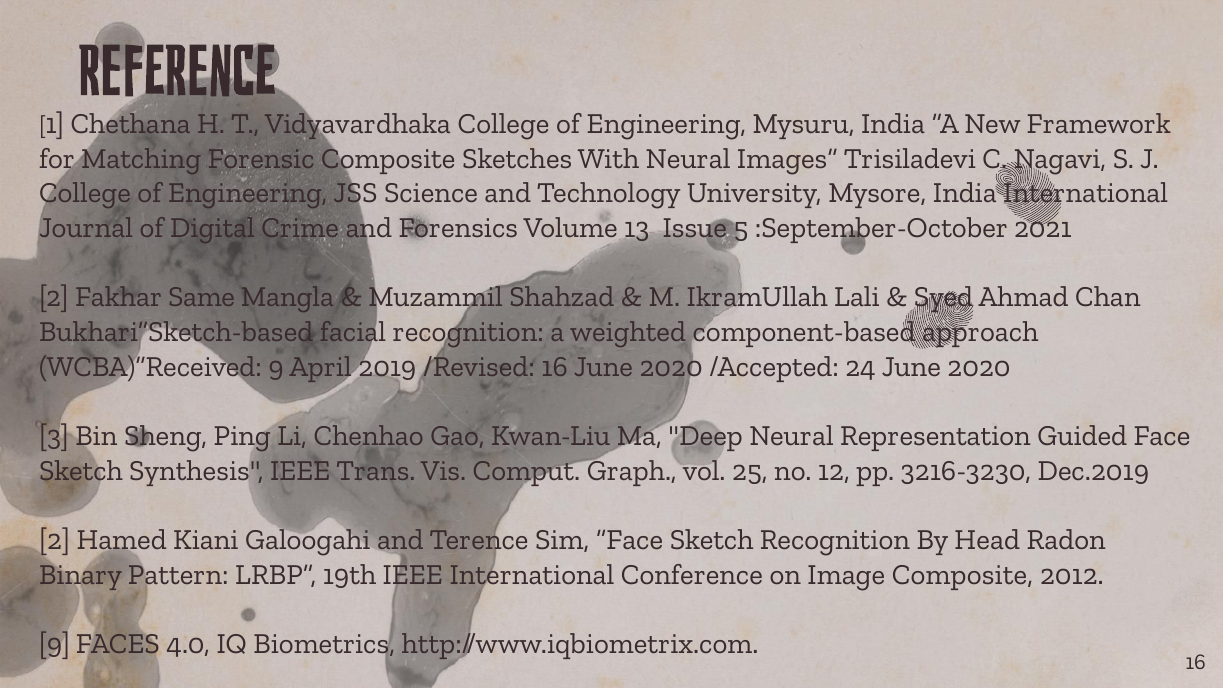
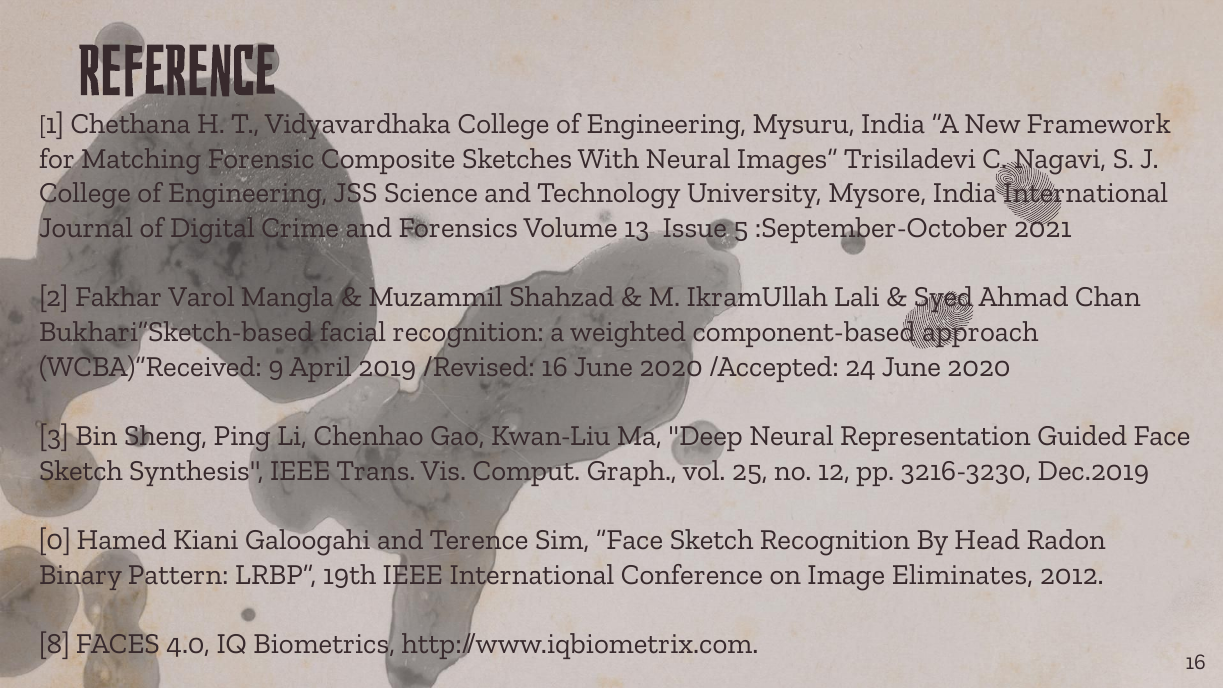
Same: Same -> Varol
2 at (55, 540): 2 -> 0
Image Composite: Composite -> Eliminates
9 at (54, 644): 9 -> 8
